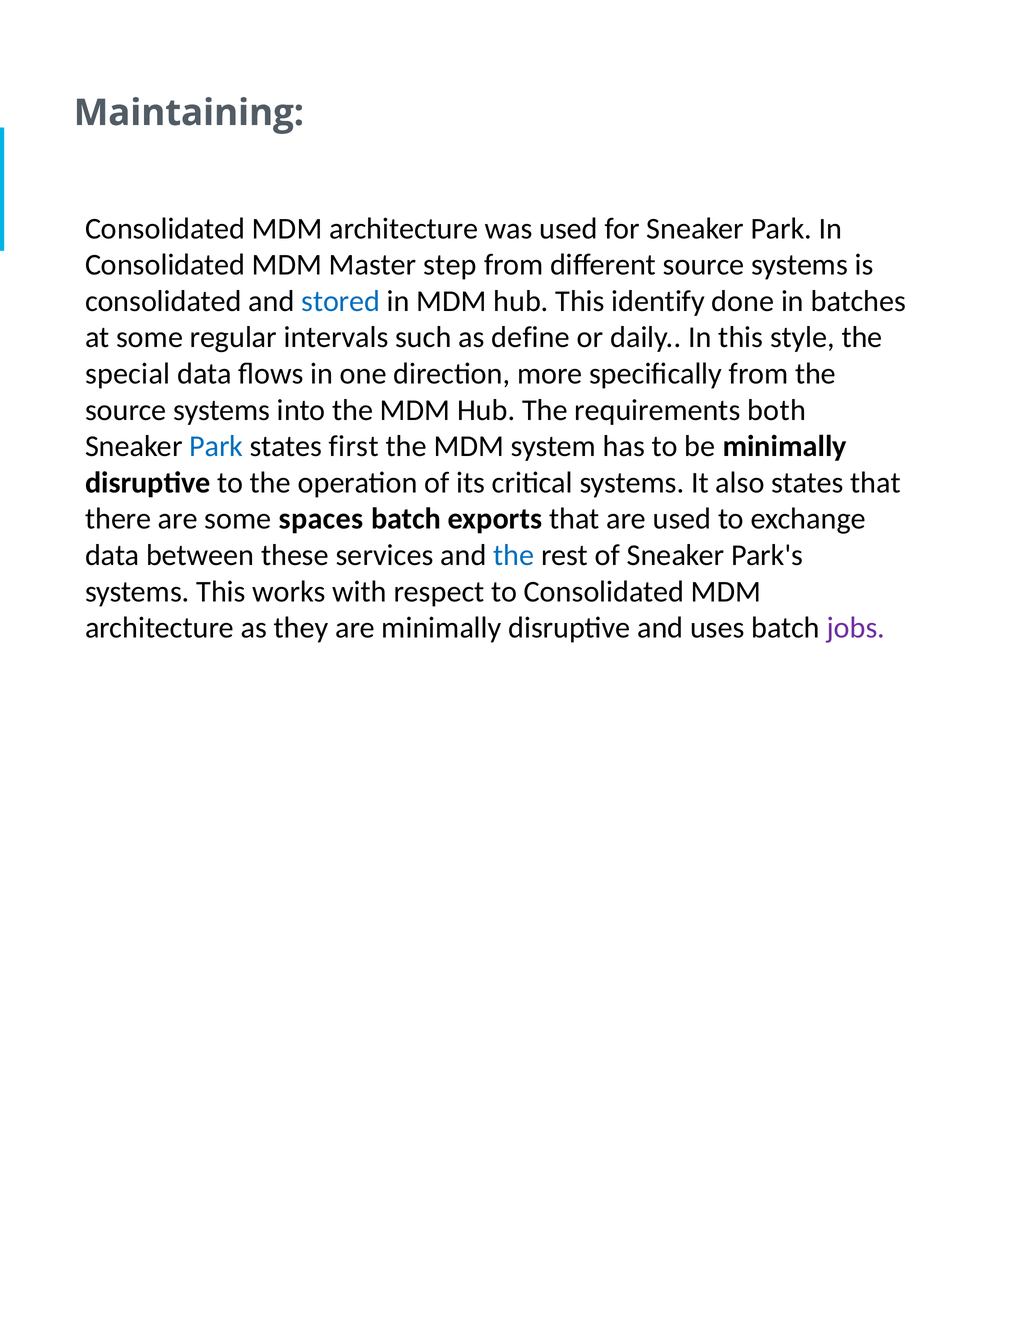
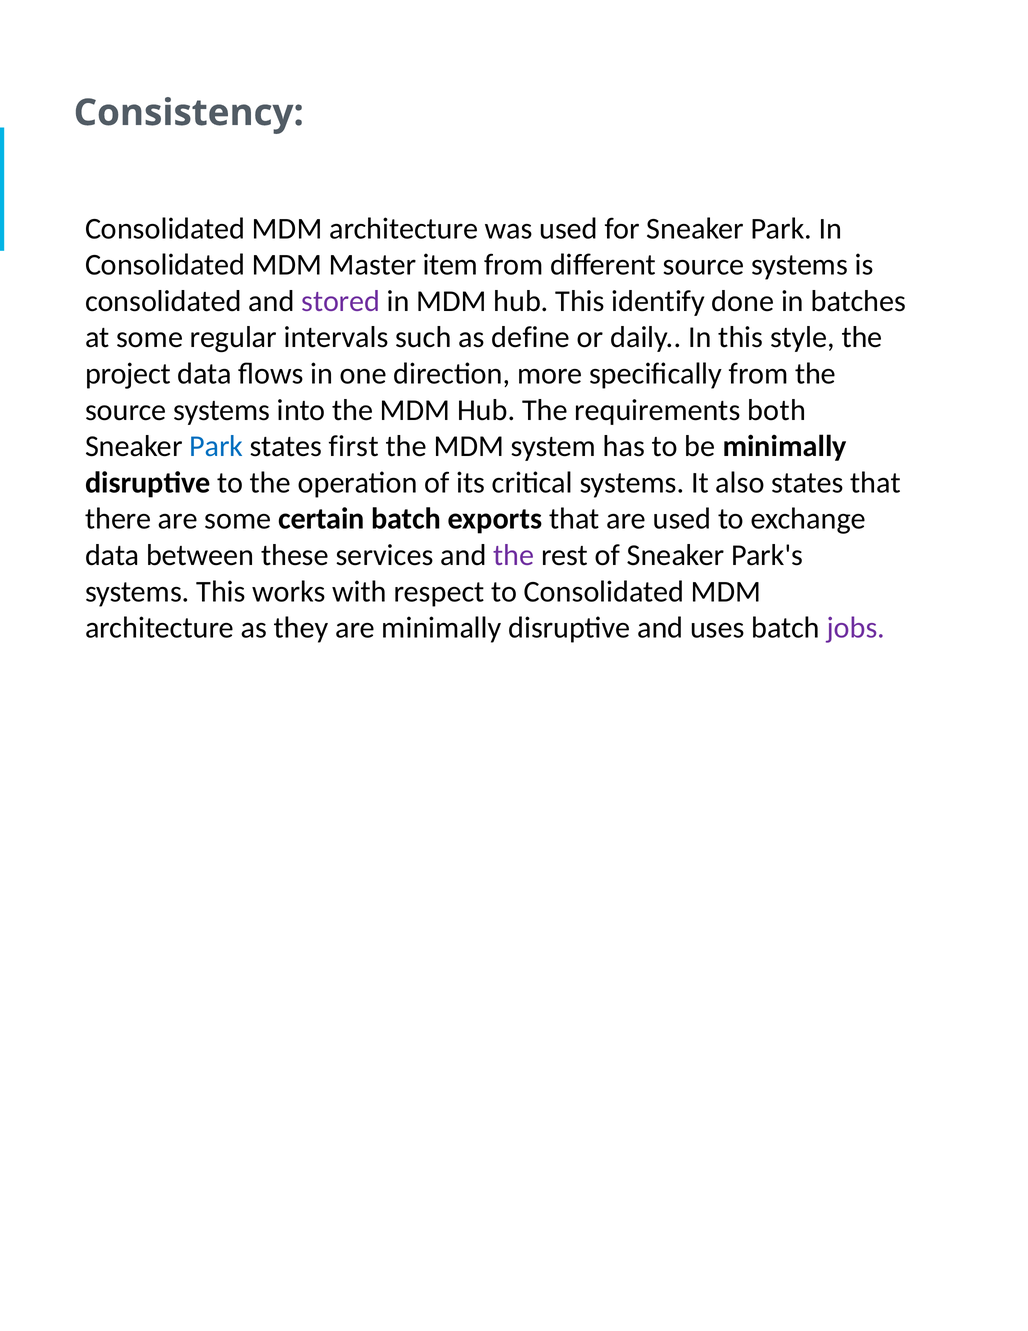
Maintaining: Maintaining -> Consistency
step: step -> item
stored colour: blue -> purple
special: special -> project
spaces: spaces -> certain
the at (514, 555) colour: blue -> purple
